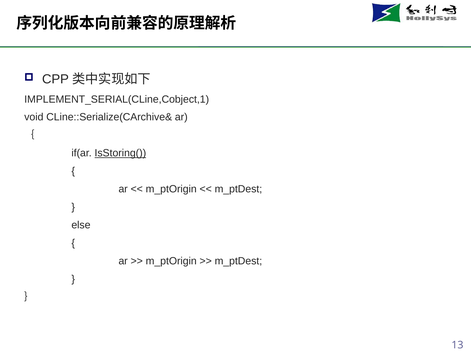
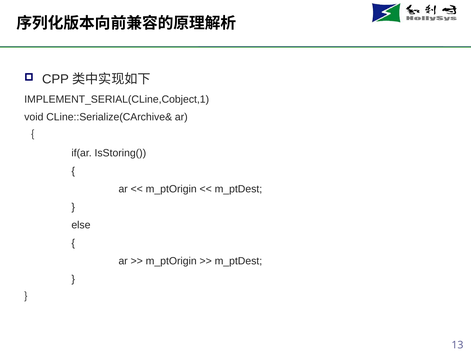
IsStoring( underline: present -> none
